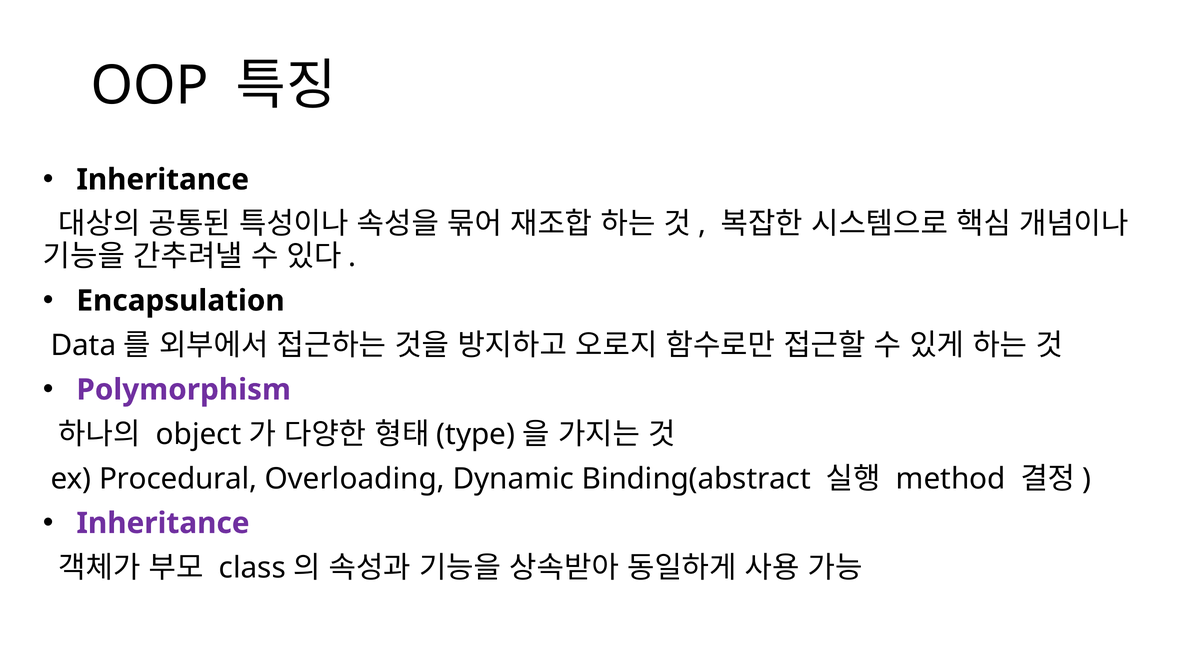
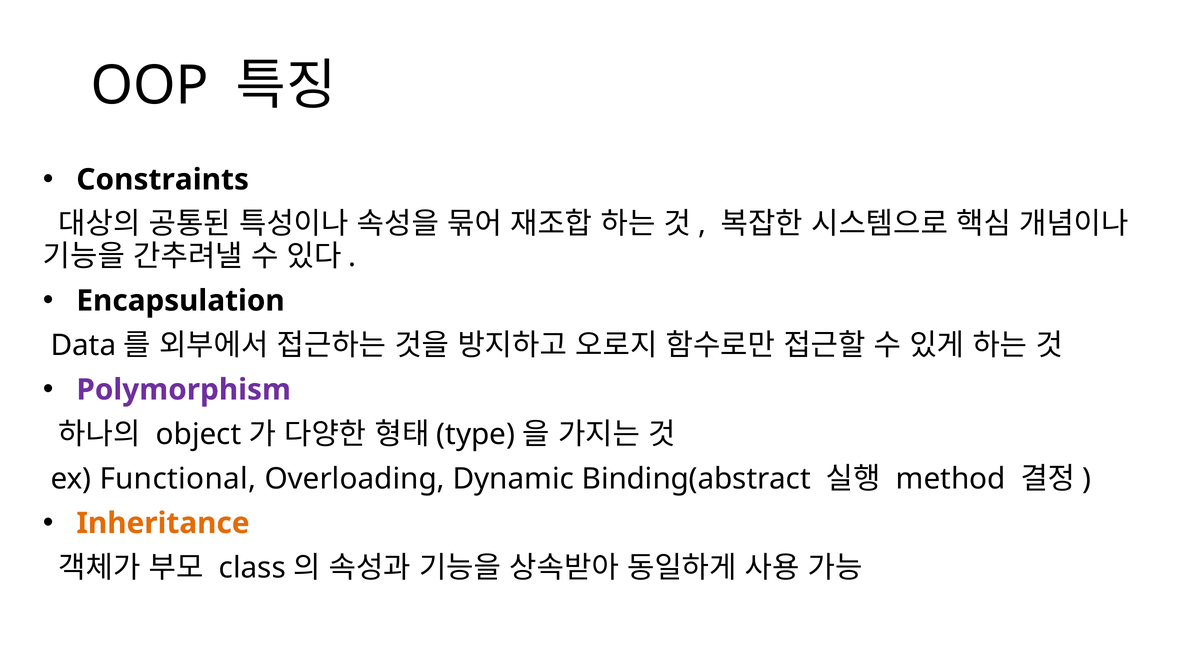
Inheritance at (163, 180): Inheritance -> Constraints
Procedural: Procedural -> Functional
Inheritance at (163, 523) colour: purple -> orange
